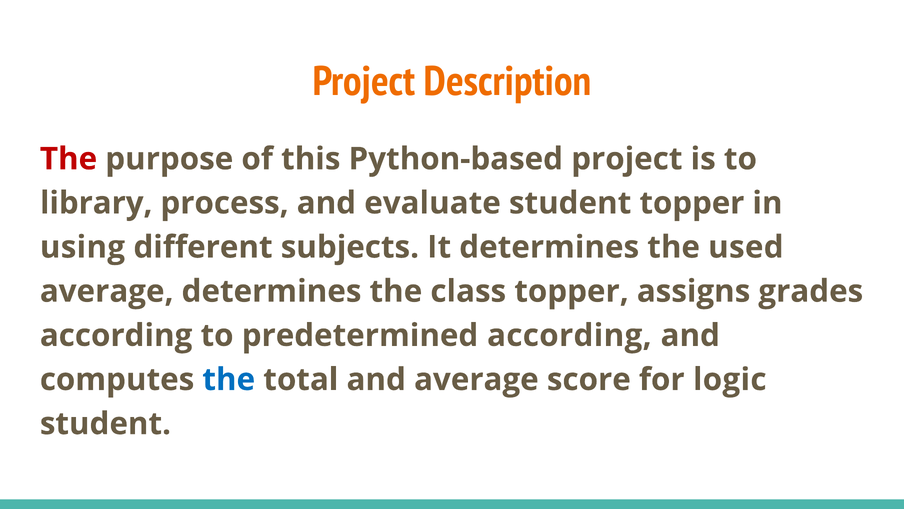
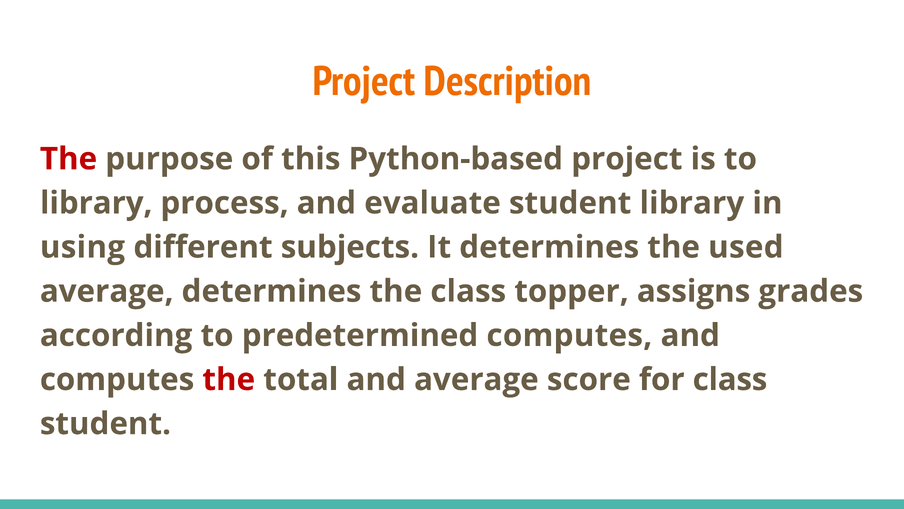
student topper: topper -> library
predetermined according: according -> computes
the at (229, 379) colour: blue -> red
for logic: logic -> class
